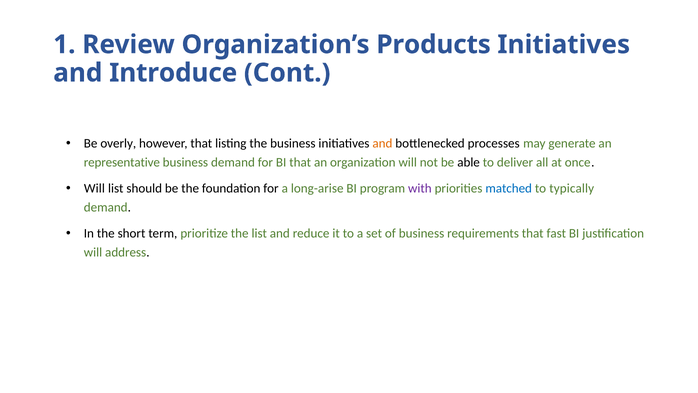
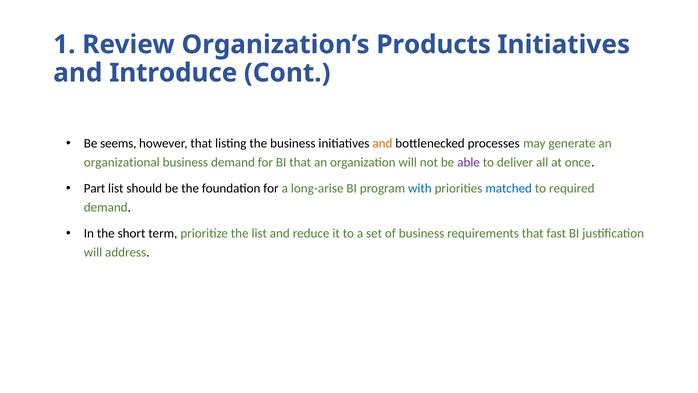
overly: overly -> seems
representative: representative -> organizational
able colour: black -> purple
Will at (94, 188): Will -> Part
with colour: purple -> blue
typically: typically -> required
